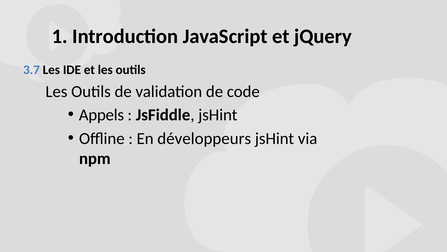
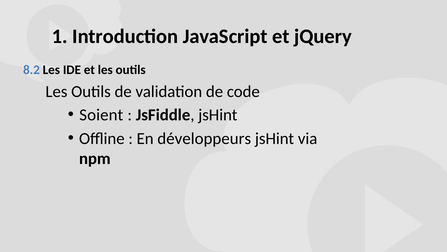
3.7: 3.7 -> 8.2
Appels: Appels -> Soient
